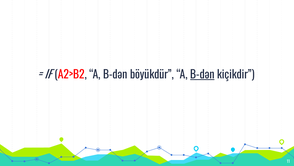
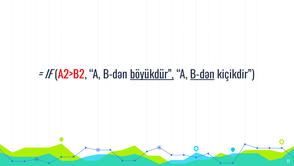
böyükdür underline: none -> present
